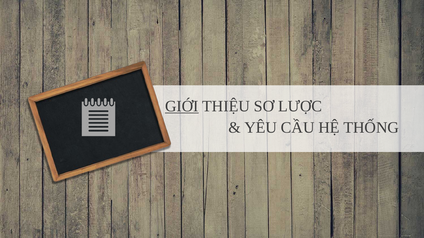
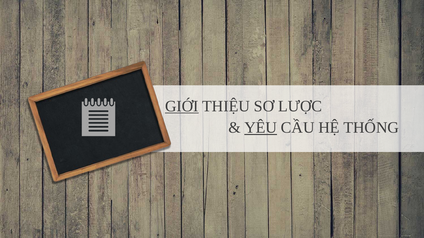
YÊU underline: none -> present
